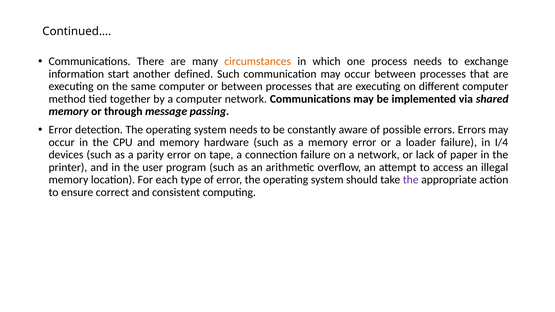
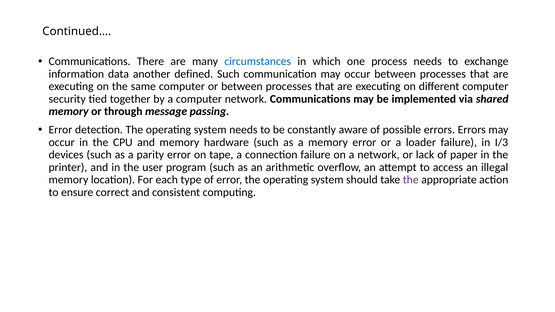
circumstances colour: orange -> blue
start: start -> data
method: method -> security
I/4: I/4 -> I/3
